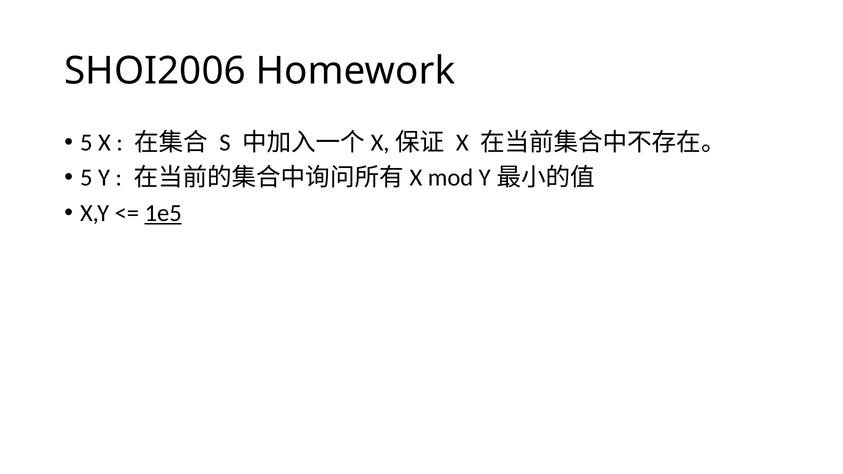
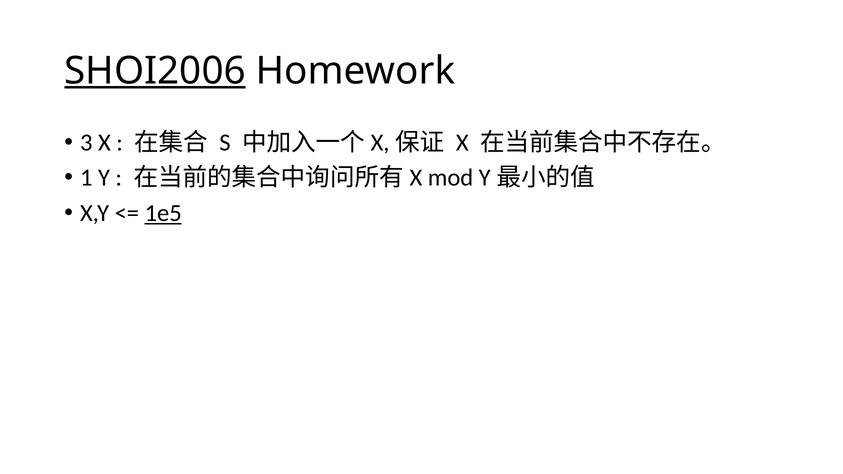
SHOI2006 underline: none -> present
5 at (86, 143): 5 -> 3
5 at (86, 178): 5 -> 1
